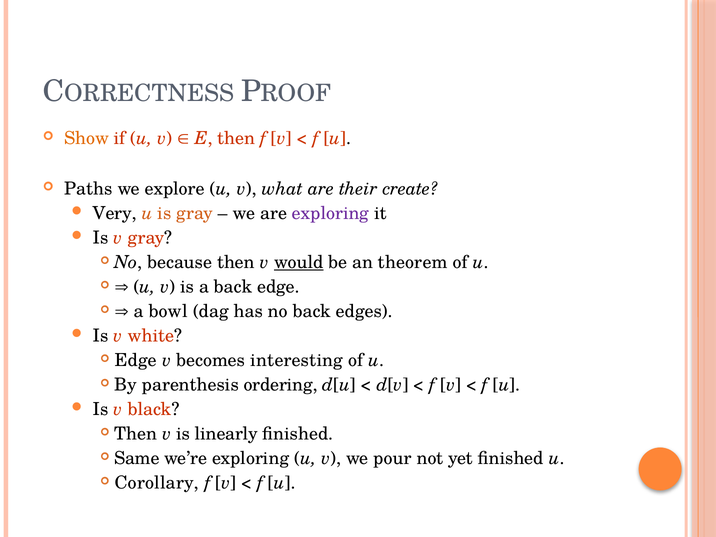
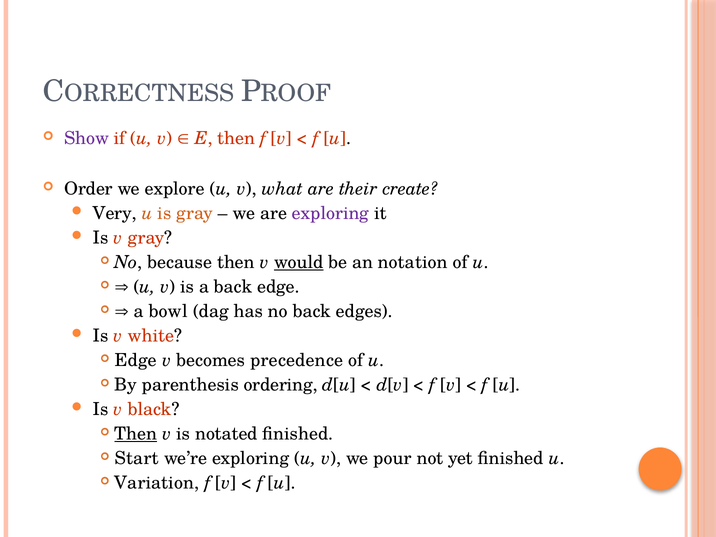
Show colour: orange -> purple
Paths: Paths -> Order
theorem: theorem -> notation
interesting: interesting -> precedence
Then at (136, 434) underline: none -> present
linearly: linearly -> notated
Same: Same -> Start
Corollary: Corollary -> Variation
